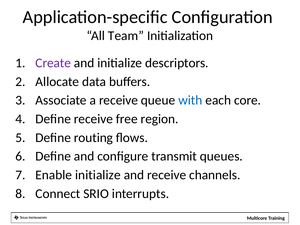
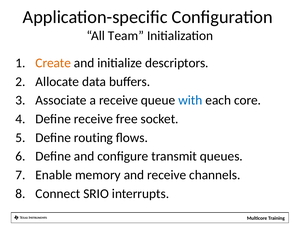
Create colour: purple -> orange
region: region -> socket
Enable initialize: initialize -> memory
